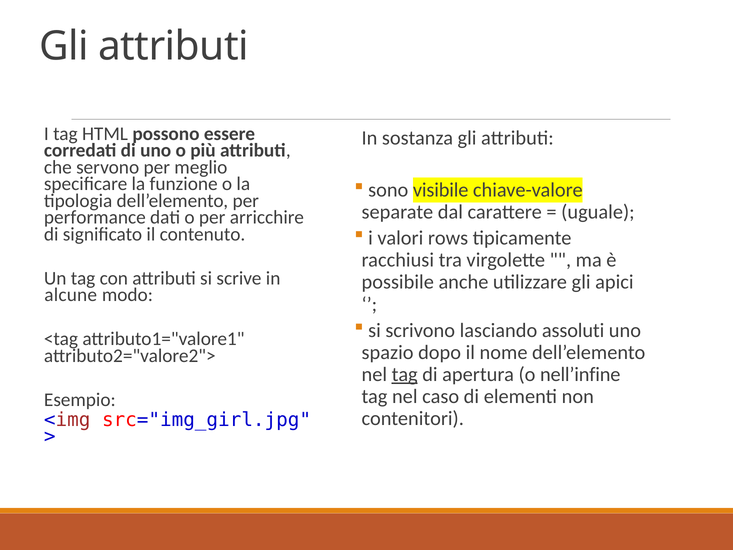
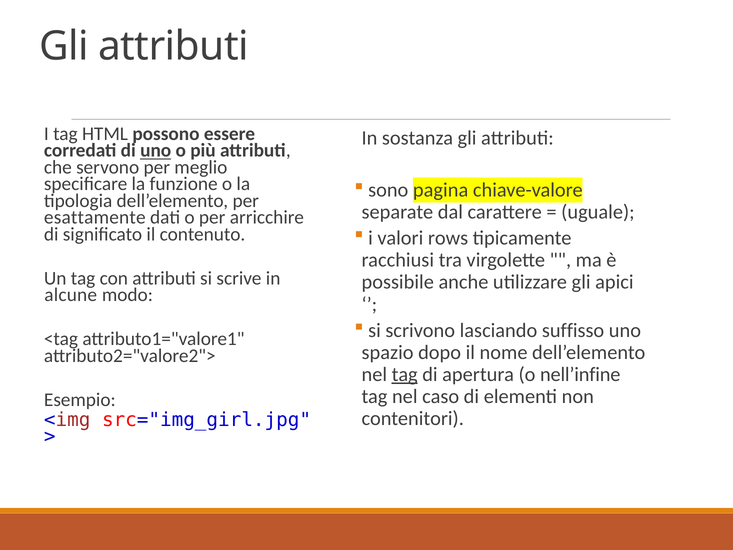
uno at (156, 150) underline: none -> present
visibile: visibile -> pagina
performance: performance -> esattamente
assoluti: assoluti -> suffisso
